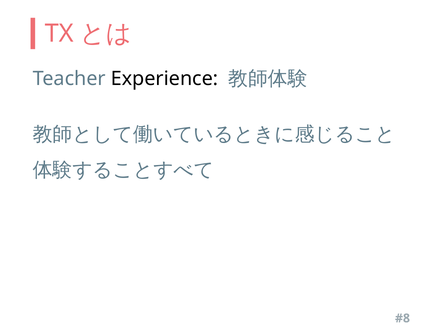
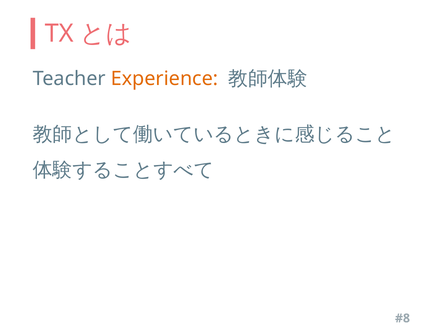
Experience colour: black -> orange
